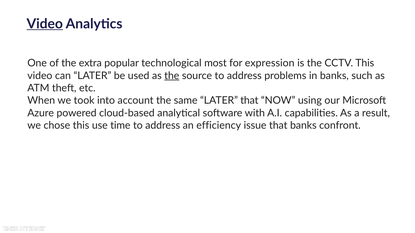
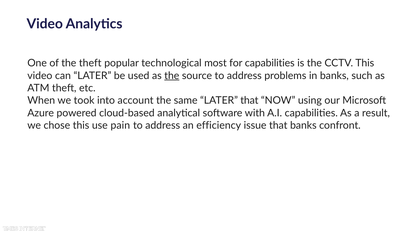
Video at (45, 24) underline: present -> none
the extra: extra -> theft
for expression: expression -> capabilities
time: time -> pain
